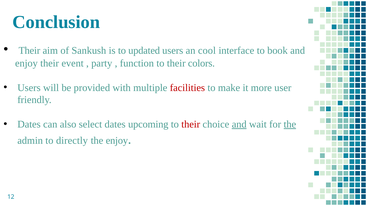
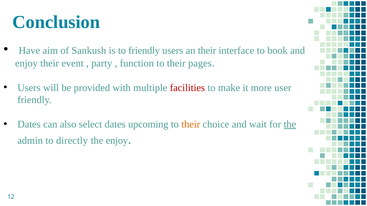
Their at (29, 51): Their -> Have
to updated: updated -> friendly
an cool: cool -> their
colors: colors -> pages
their at (191, 125) colour: red -> orange
and at (239, 125) underline: present -> none
